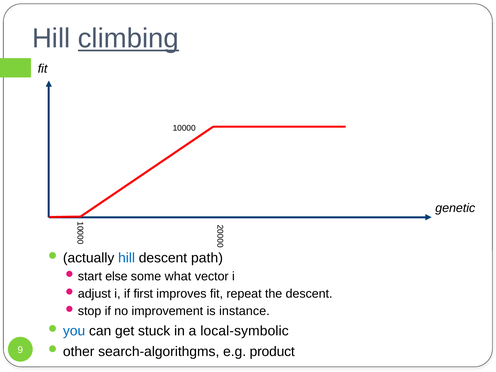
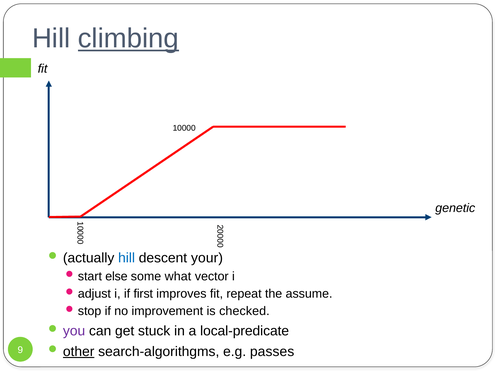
path: path -> your
the descent: descent -> assume
instance: instance -> checked
you colour: blue -> purple
local-symbolic: local-symbolic -> local-predicate
other underline: none -> present
product: product -> passes
